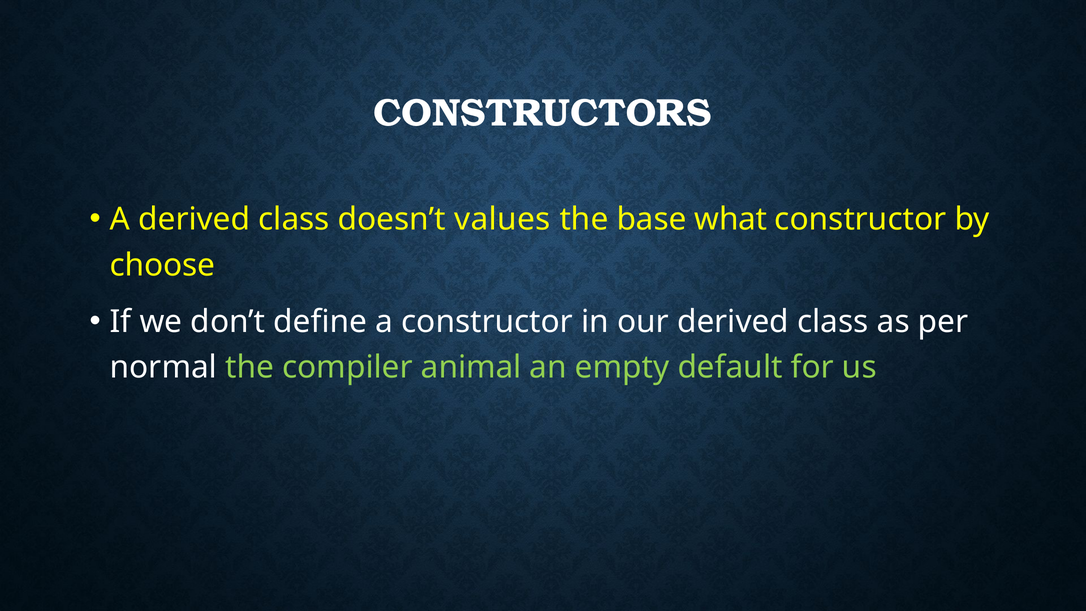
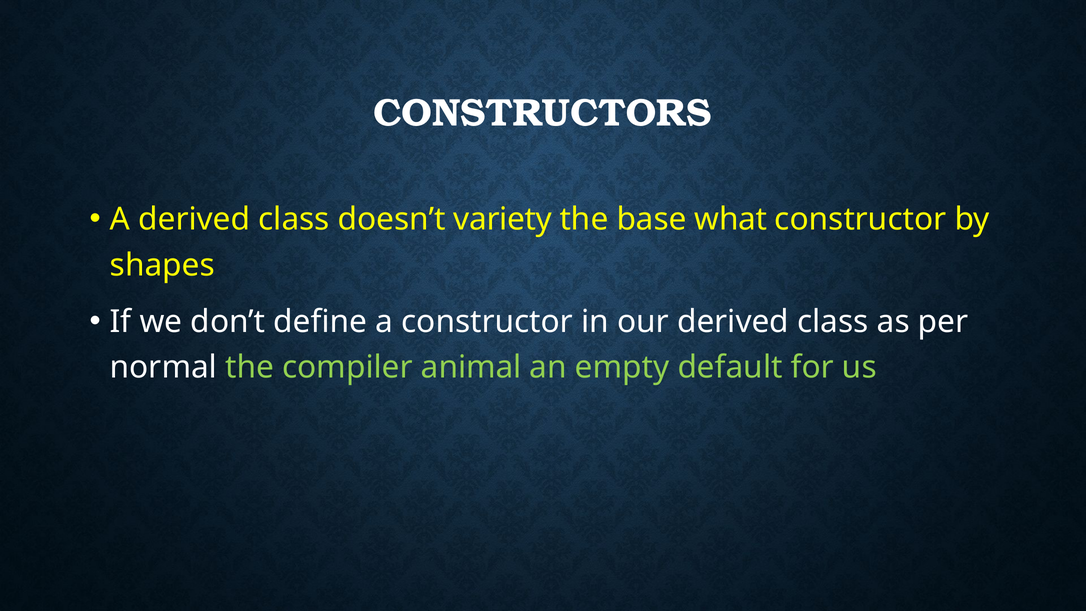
values: values -> variety
choose: choose -> shapes
